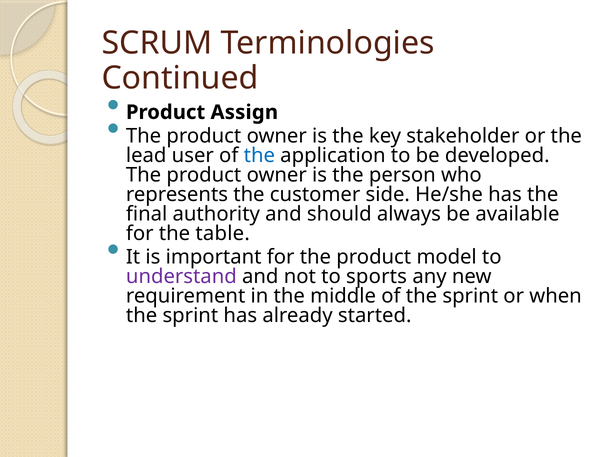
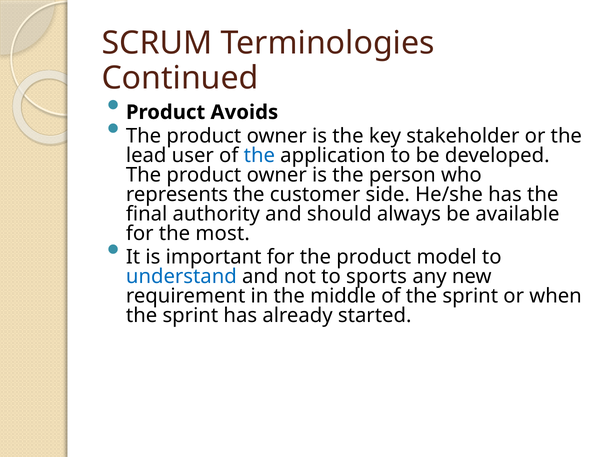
Assign: Assign -> Avoids
table: table -> most
understand colour: purple -> blue
